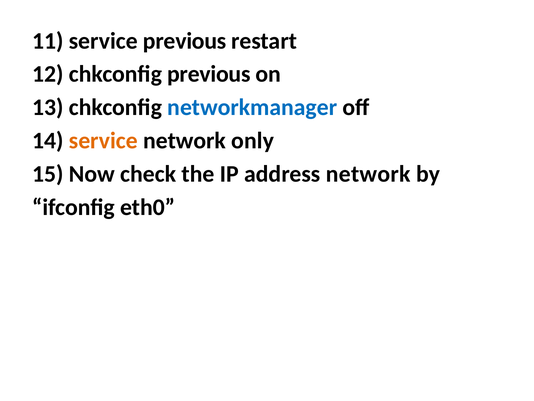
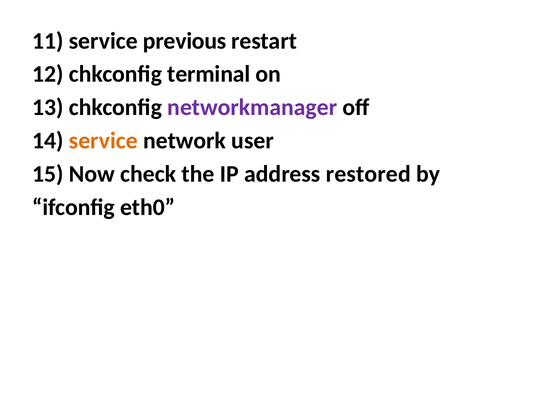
chkconfig previous: previous -> terminal
networkmanager colour: blue -> purple
only: only -> user
address network: network -> restored
